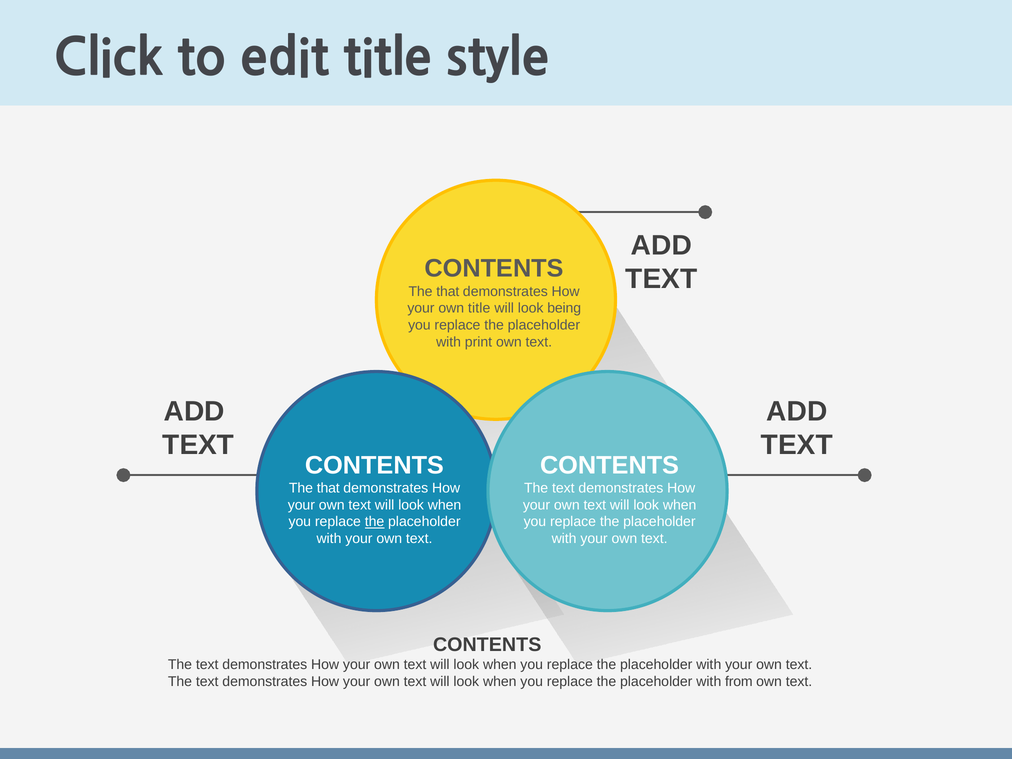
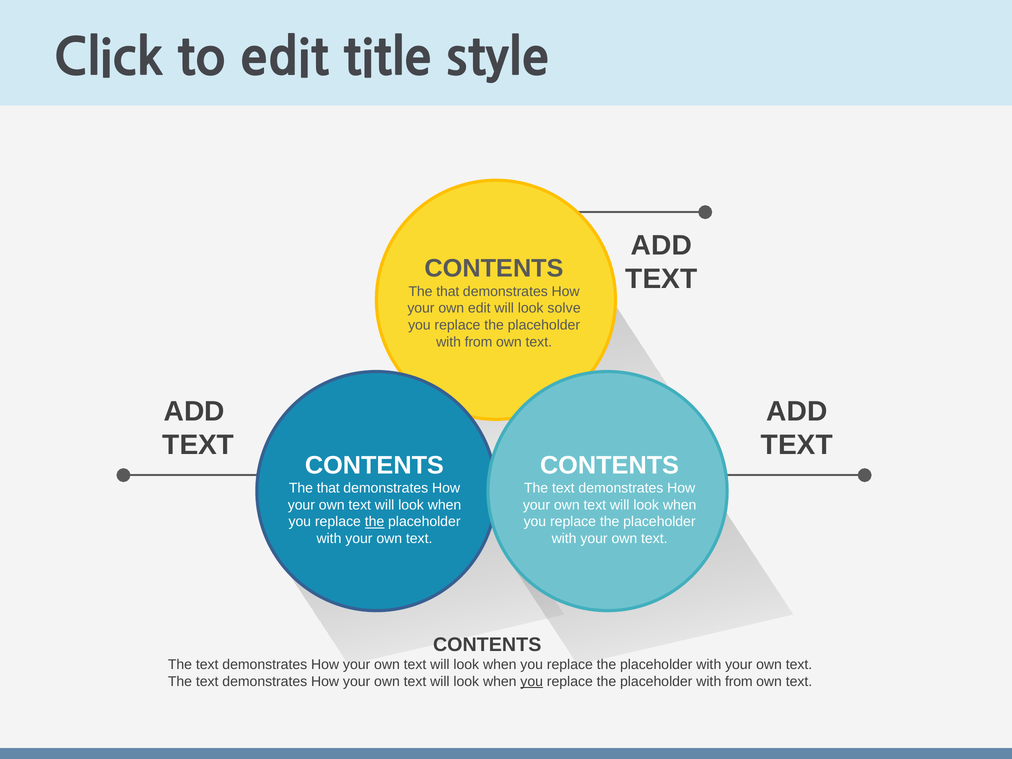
own title: title -> edit
being: being -> solve
print at (478, 342): print -> from
you at (532, 682) underline: none -> present
